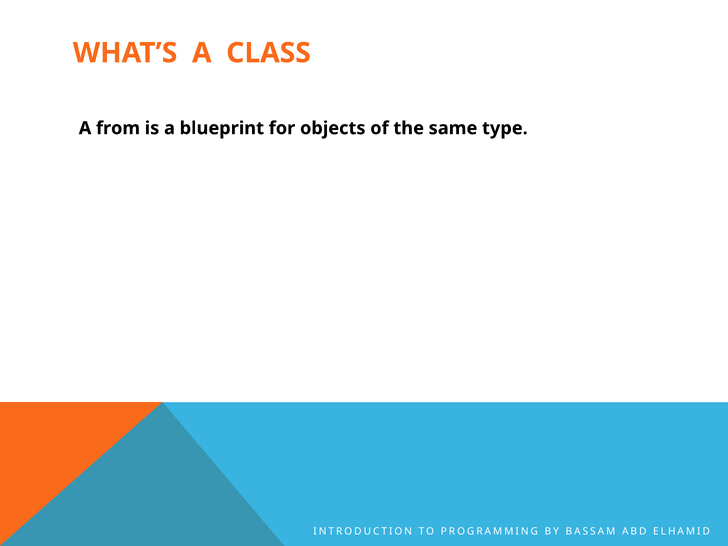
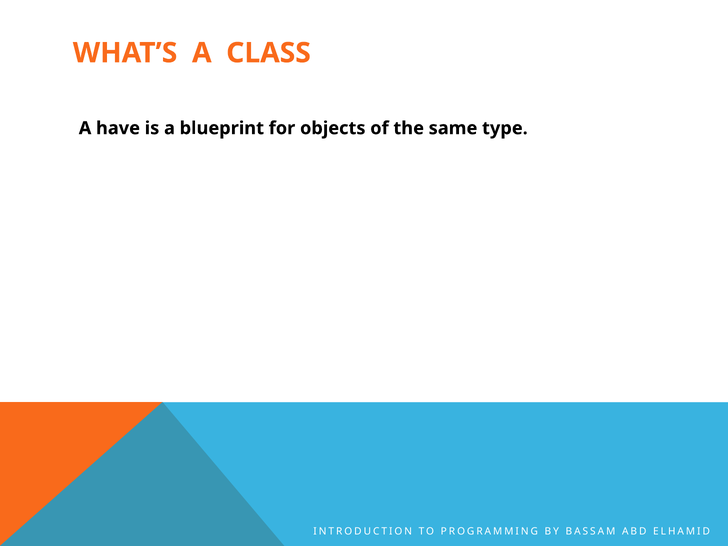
from: from -> have
